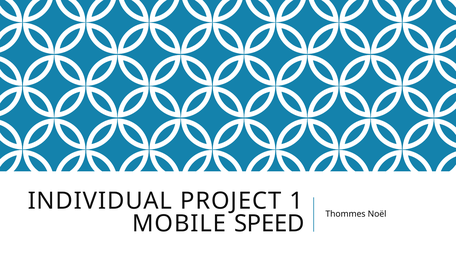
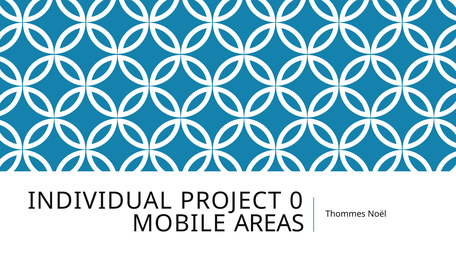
1: 1 -> 0
SPEED: SPEED -> AREAS
